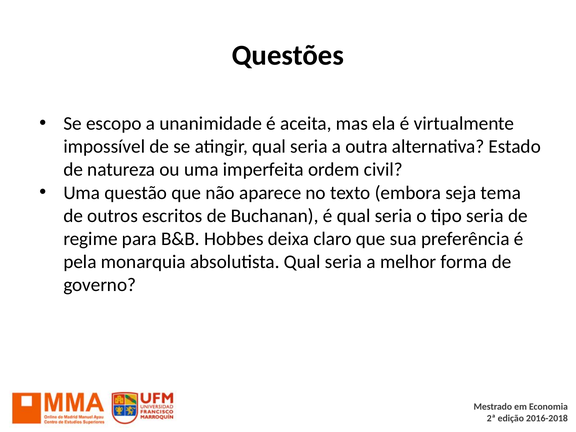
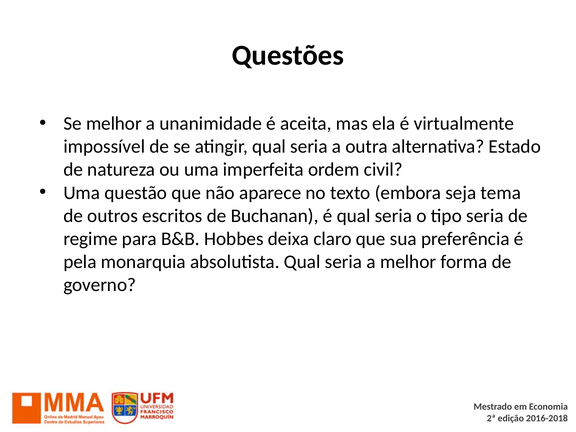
Se escopo: escopo -> melhor
